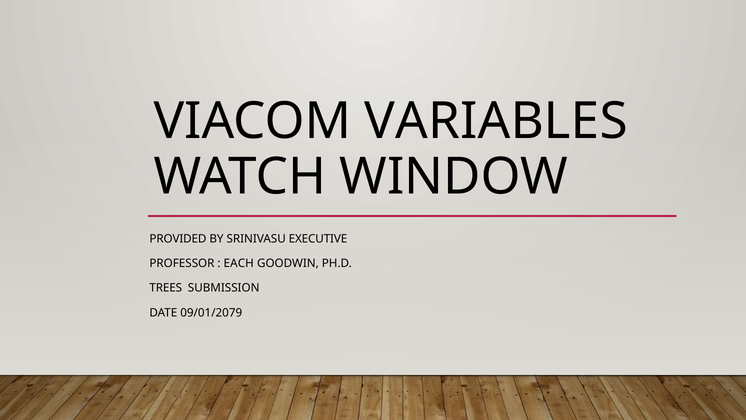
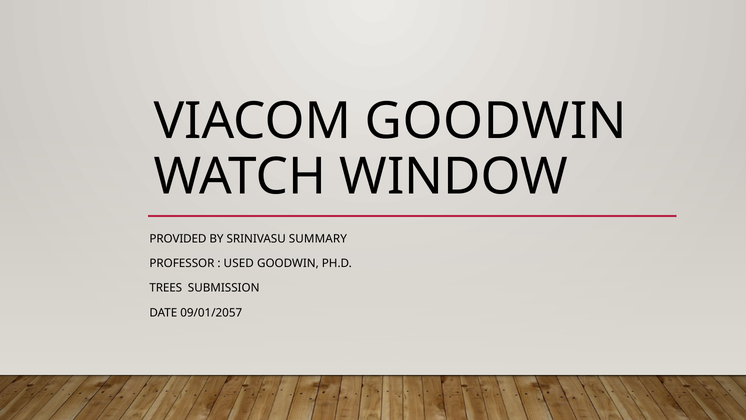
VIACOM VARIABLES: VARIABLES -> GOODWIN
EXECUTIVE: EXECUTIVE -> SUMMARY
EACH: EACH -> USED
09/01/2079: 09/01/2079 -> 09/01/2057
